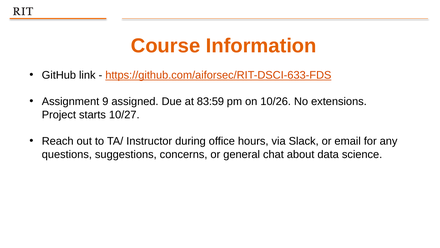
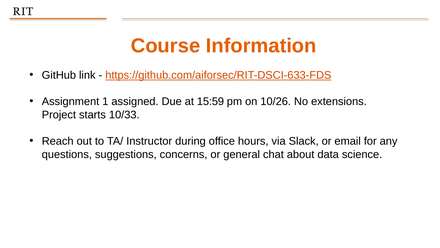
9: 9 -> 1
83:59: 83:59 -> 15:59
10/27: 10/27 -> 10/33
